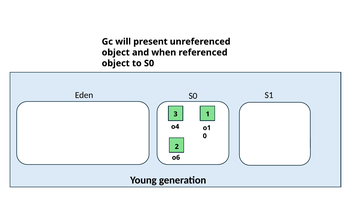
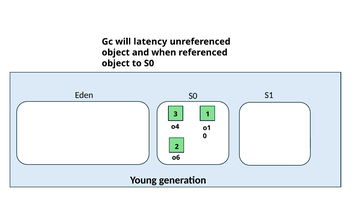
present: present -> latency
